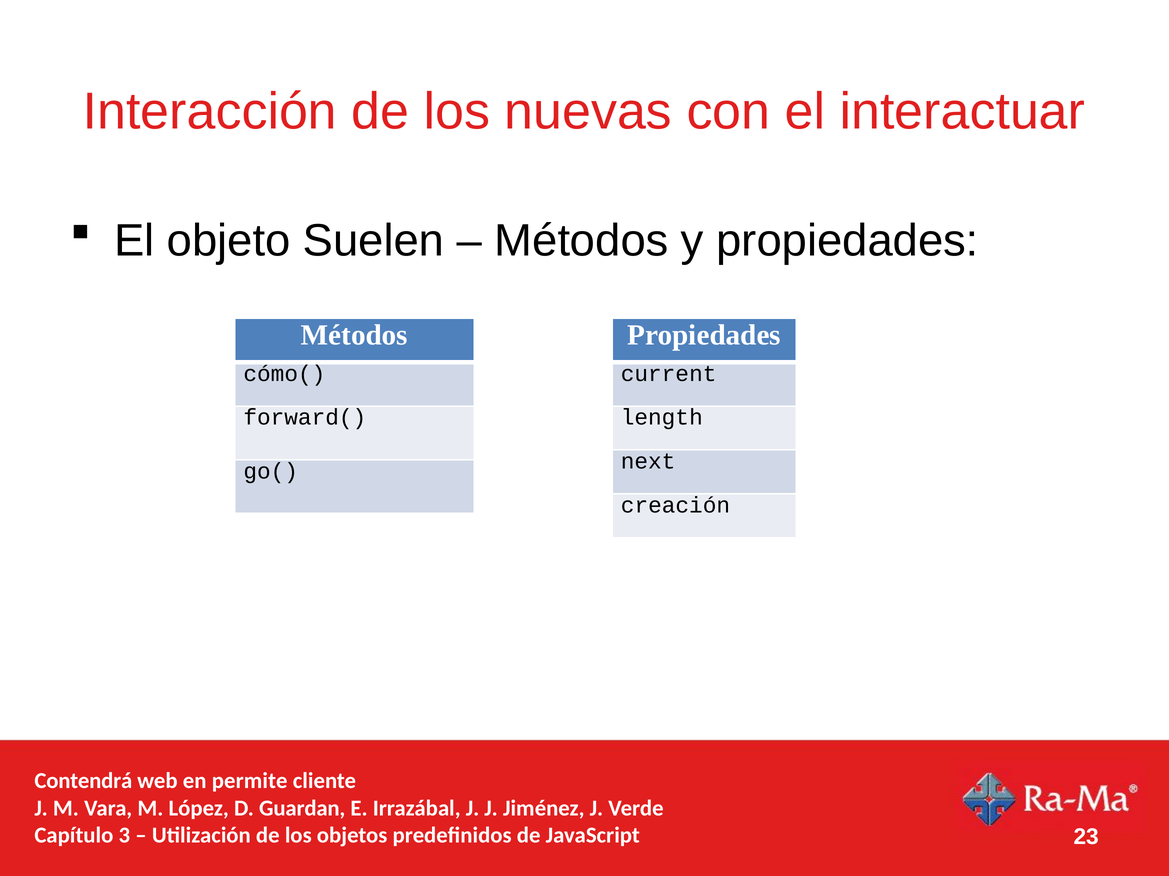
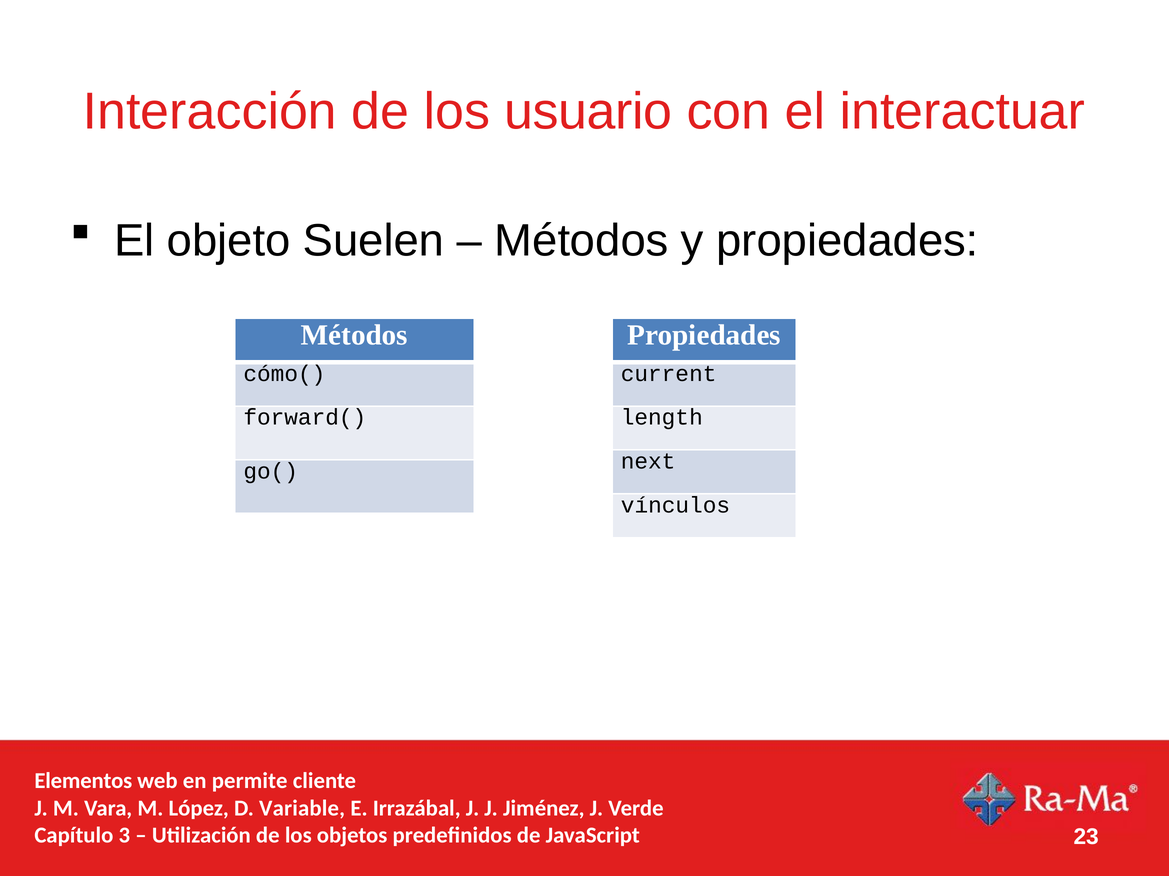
nuevas: nuevas -> usuario
creación: creación -> vínculos
Contendrá: Contendrá -> Elementos
Guardan: Guardan -> Variable
